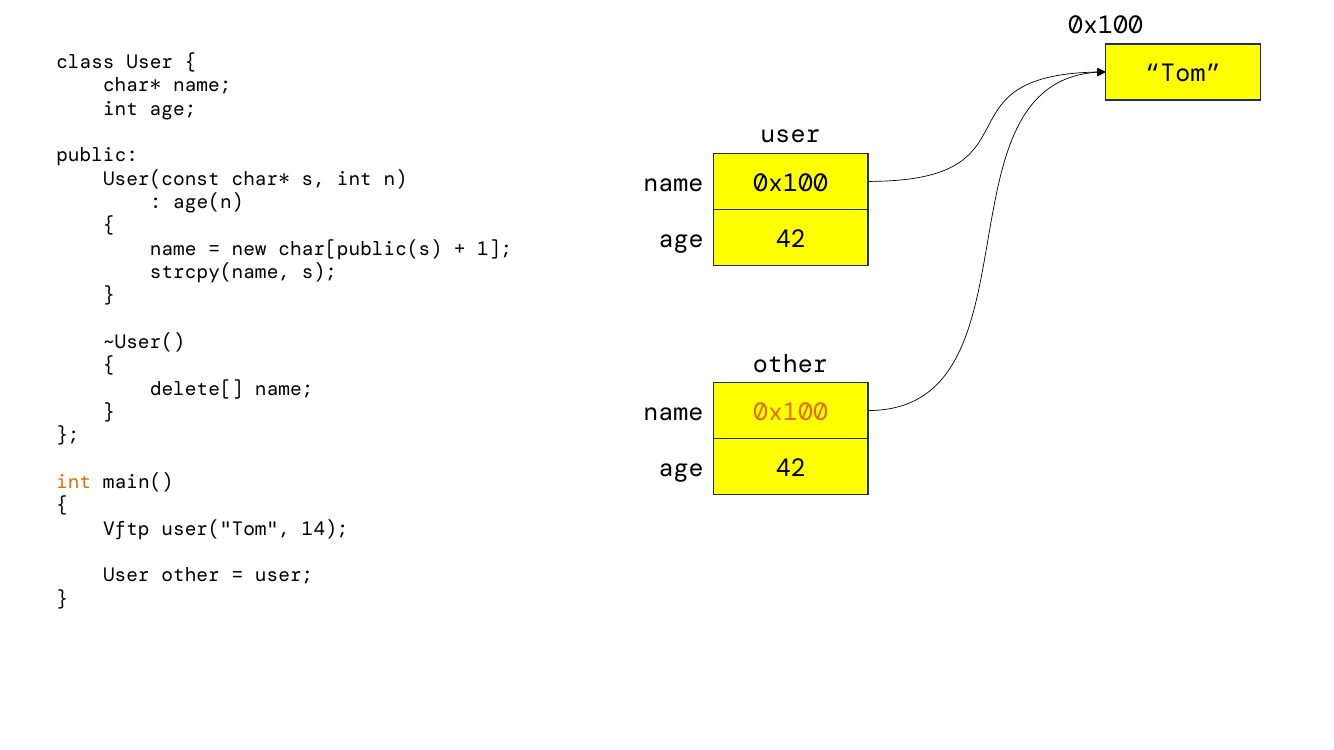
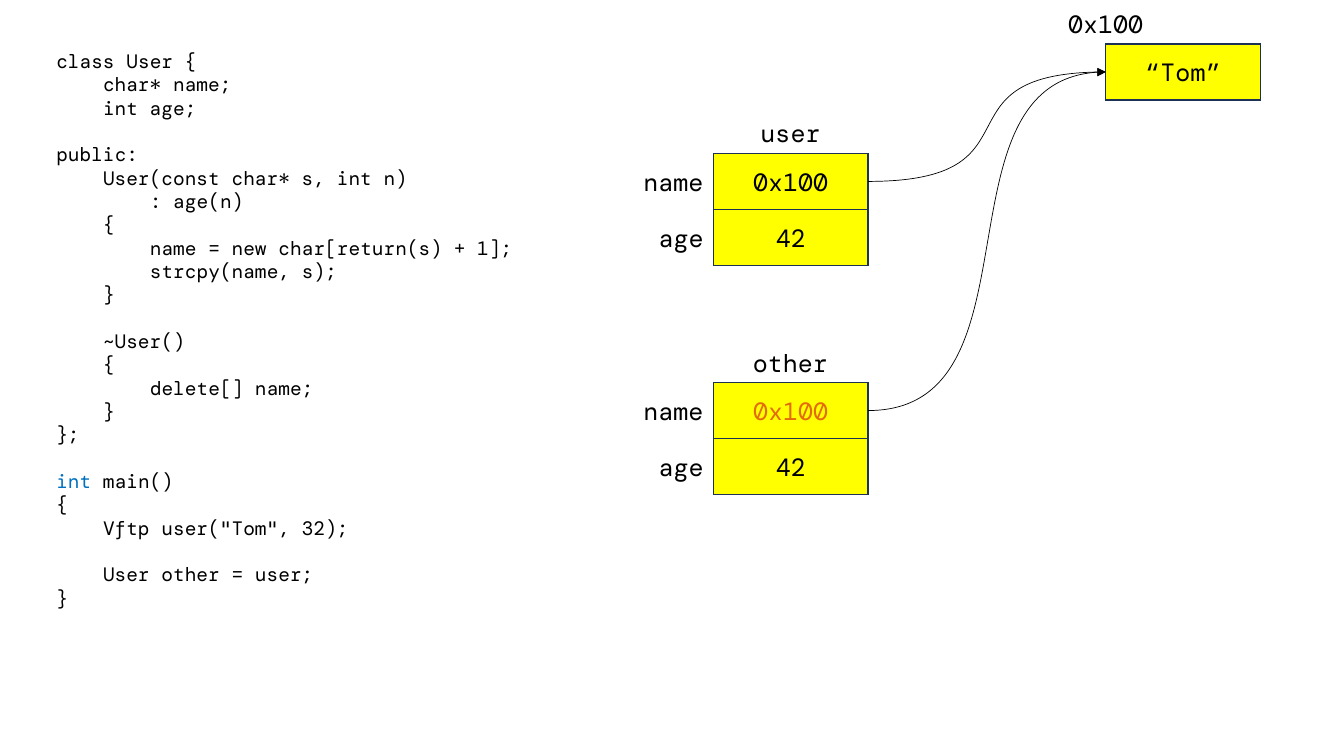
char[public(s: char[public(s -> char[return(s
int at (74, 482) colour: orange -> blue
14: 14 -> 32
